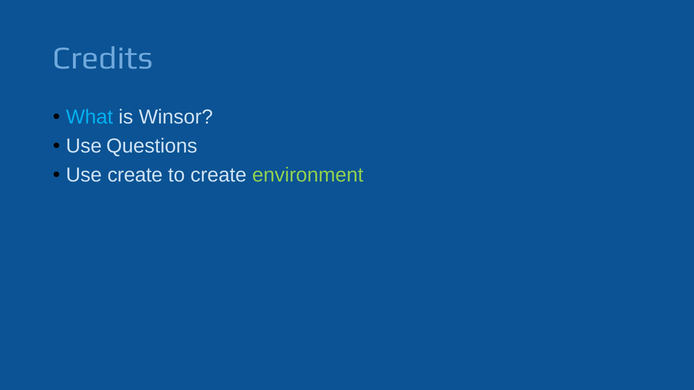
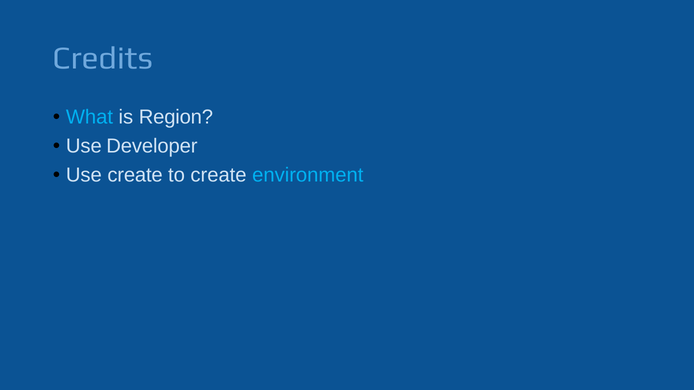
Winsor: Winsor -> Region
Questions: Questions -> Developer
environment colour: light green -> light blue
